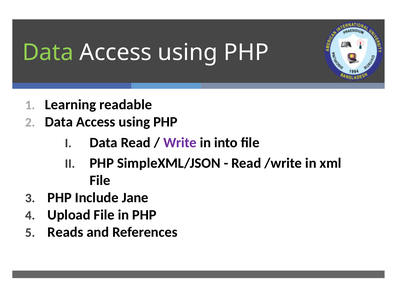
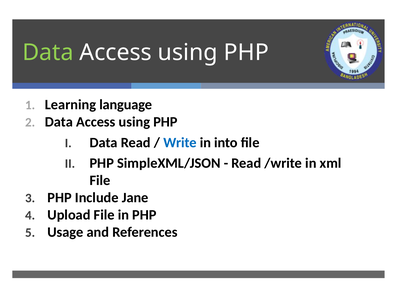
readable: readable -> language
Write colour: purple -> blue
Reads: Reads -> Usage
